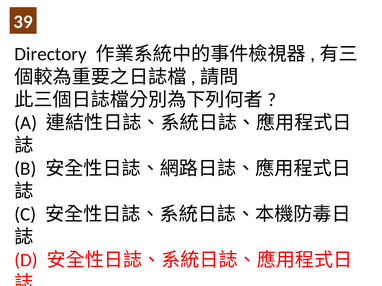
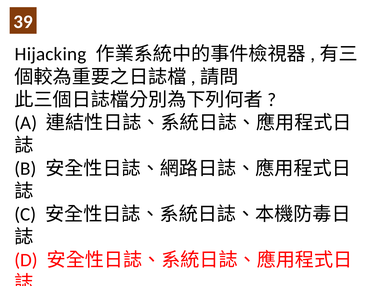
Directory: Directory -> Hijacking
